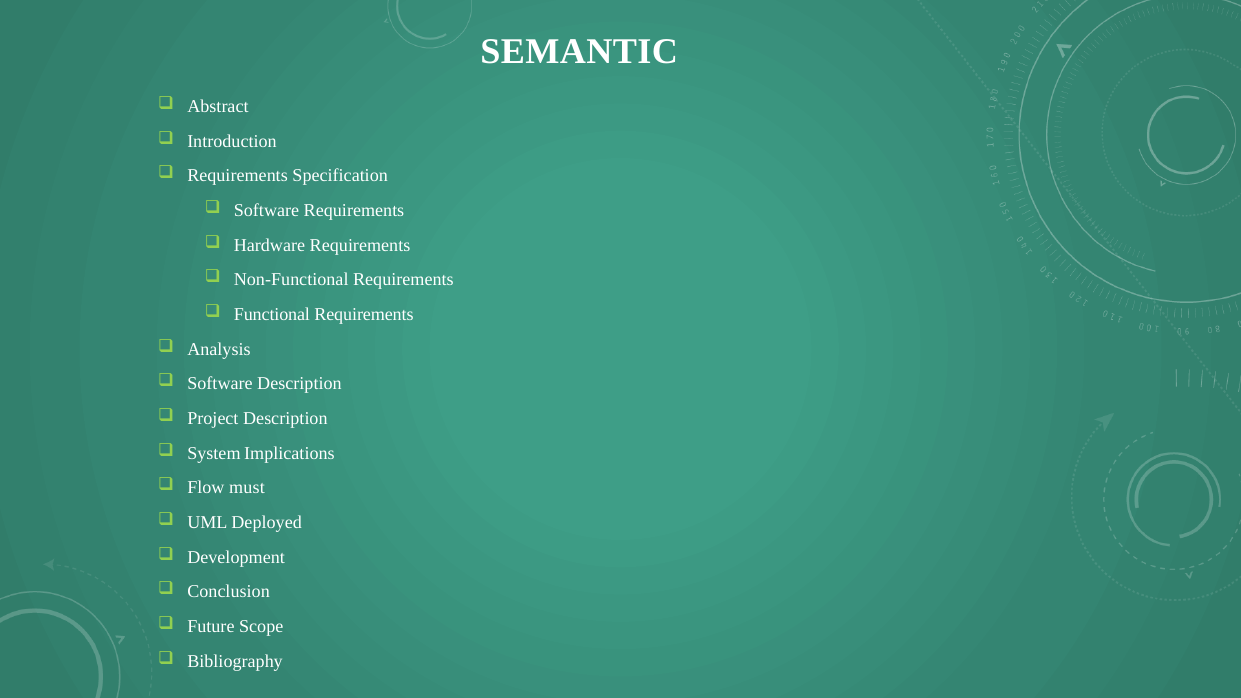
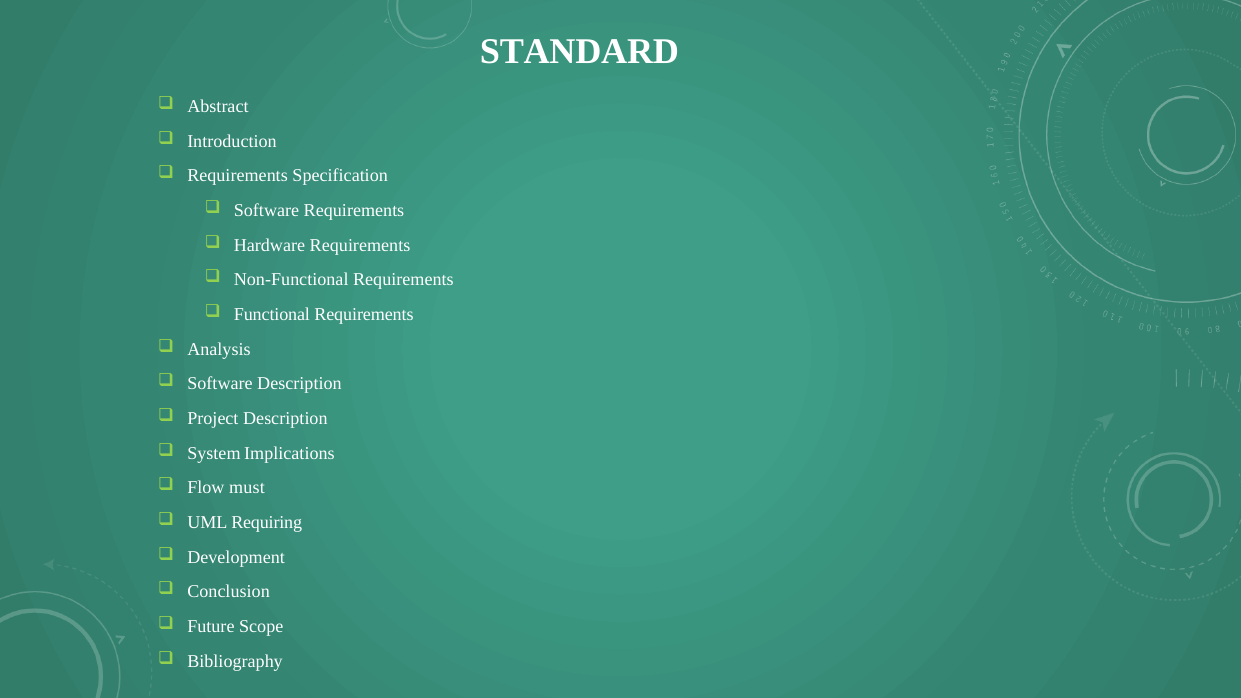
SEMANTIC: SEMANTIC -> STANDARD
Deployed: Deployed -> Requiring
